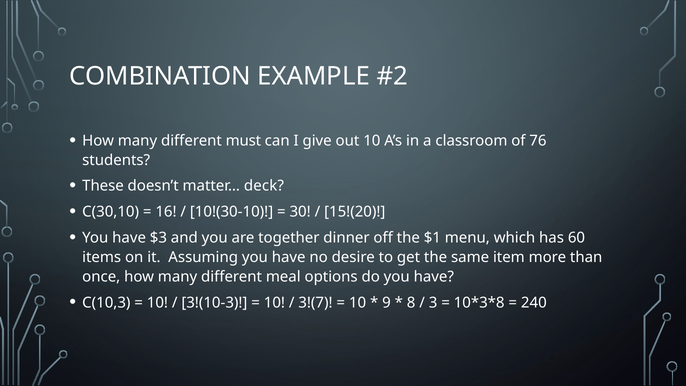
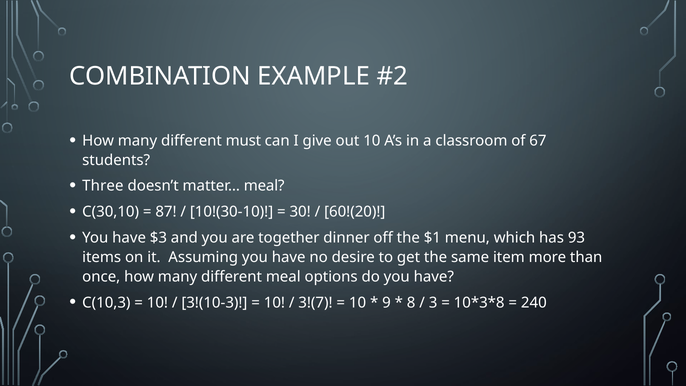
76: 76 -> 67
These: These -> Three
matter… deck: deck -> meal
16: 16 -> 87
15!(20: 15!(20 -> 60!(20
60: 60 -> 93
